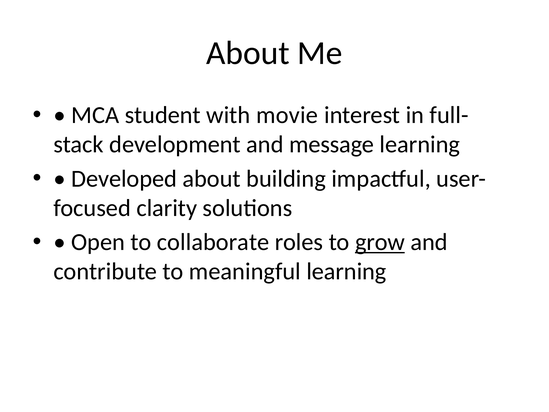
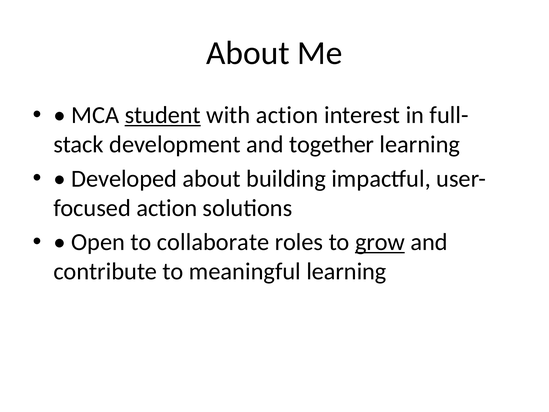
student underline: none -> present
with movie: movie -> action
message: message -> together
clarity at (167, 208): clarity -> action
